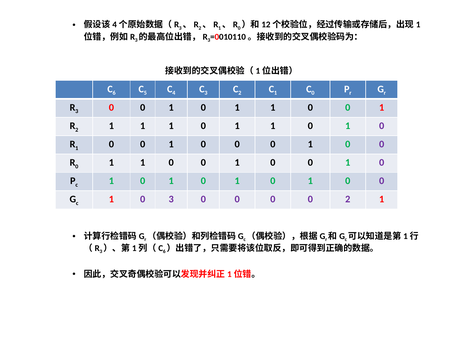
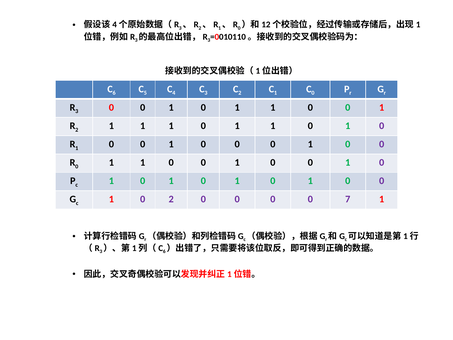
0 3: 3 -> 2
0 2: 2 -> 7
